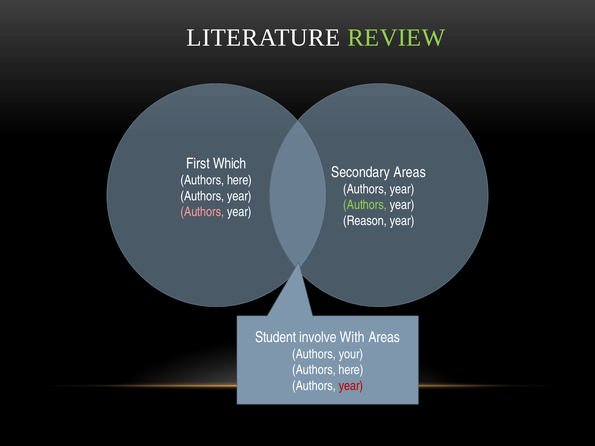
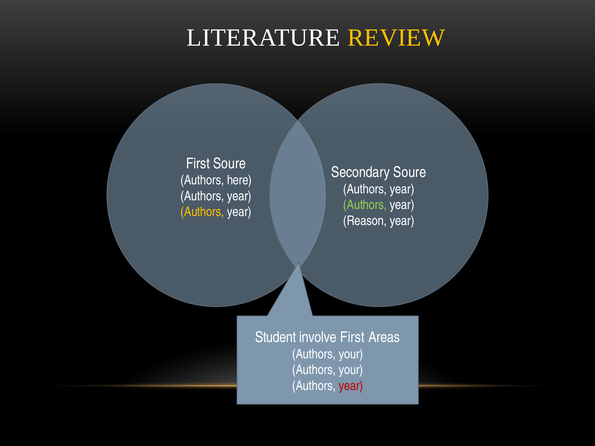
REVIEW colour: light green -> yellow
First Which: Which -> Soure
Secondary Areas: Areas -> Soure
Authors at (202, 212) colour: pink -> yellow
involve With: With -> First
here at (351, 370): here -> your
